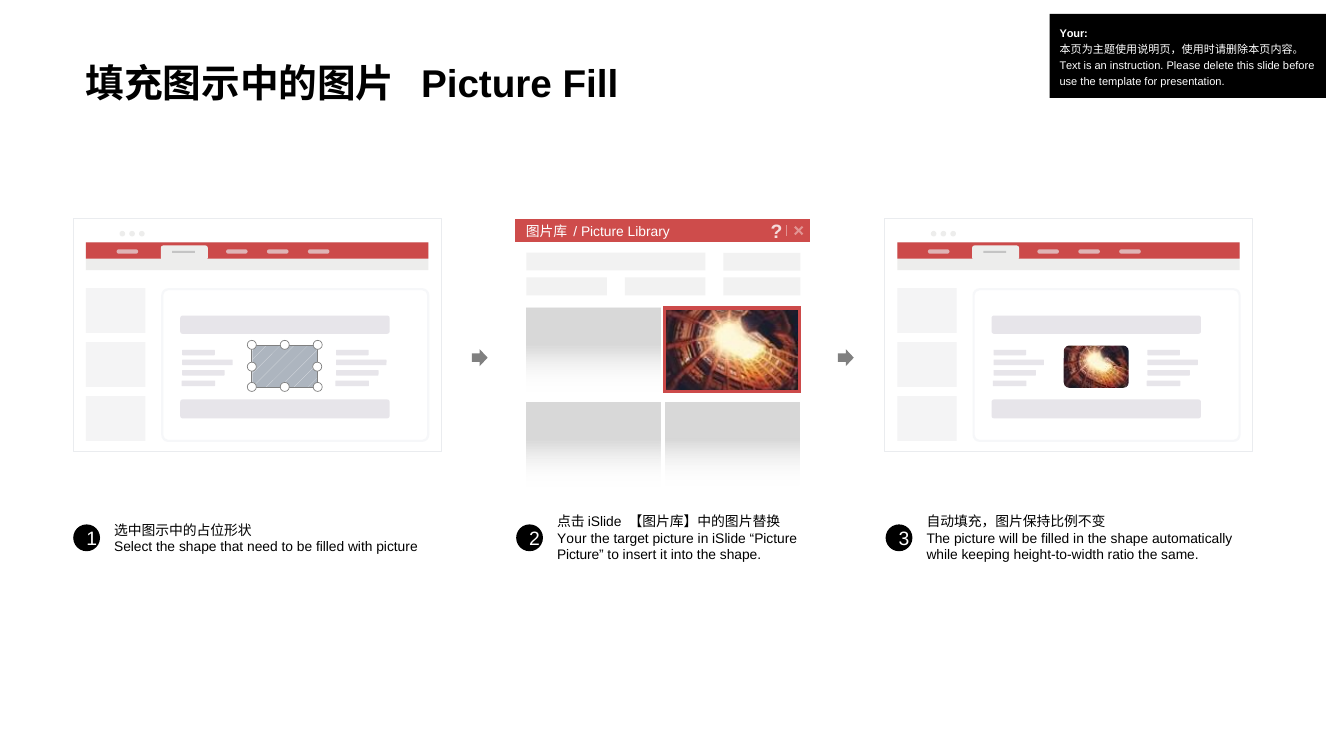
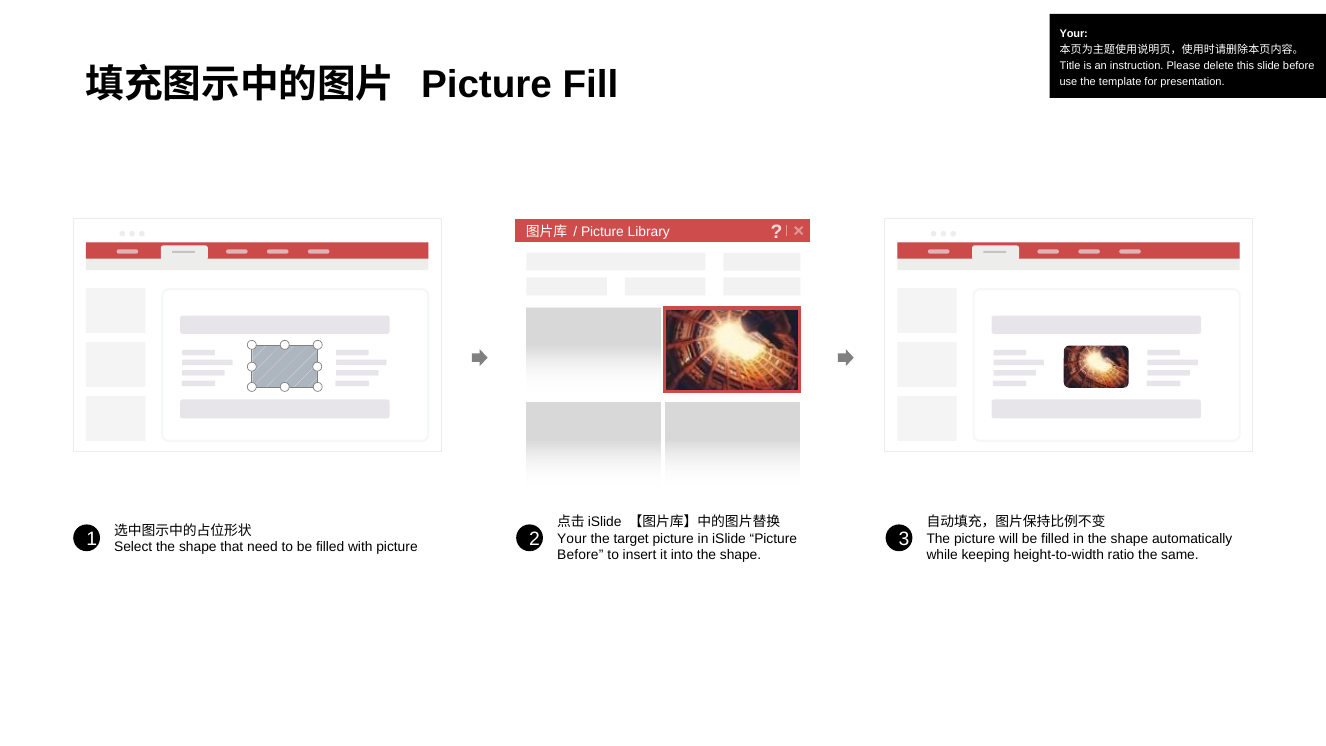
Text: Text -> Title
Picture at (580, 555): Picture -> Before
